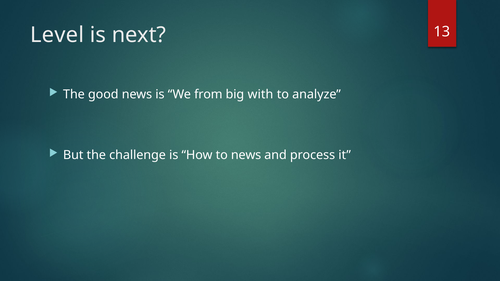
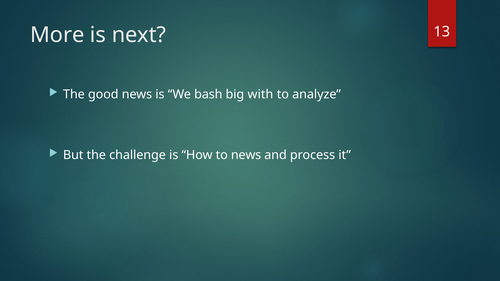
Level: Level -> More
from: from -> bash
